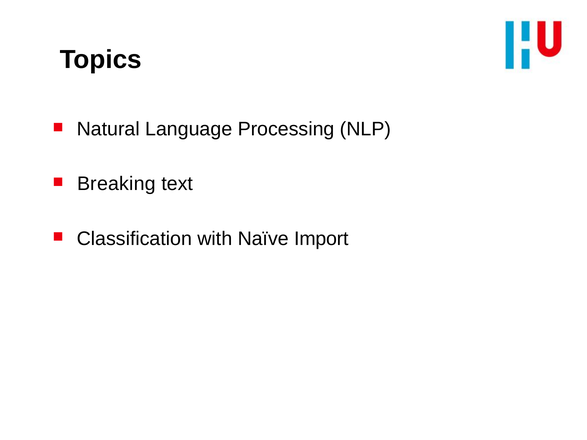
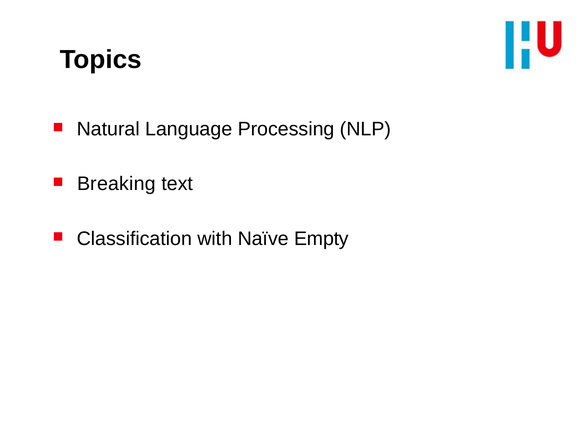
Import: Import -> Empty
